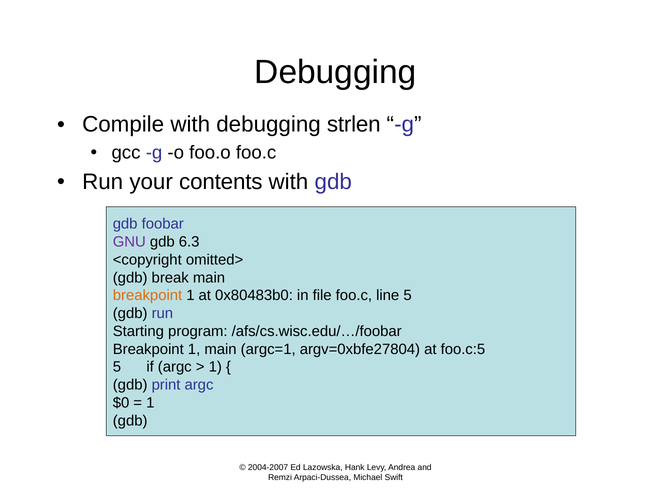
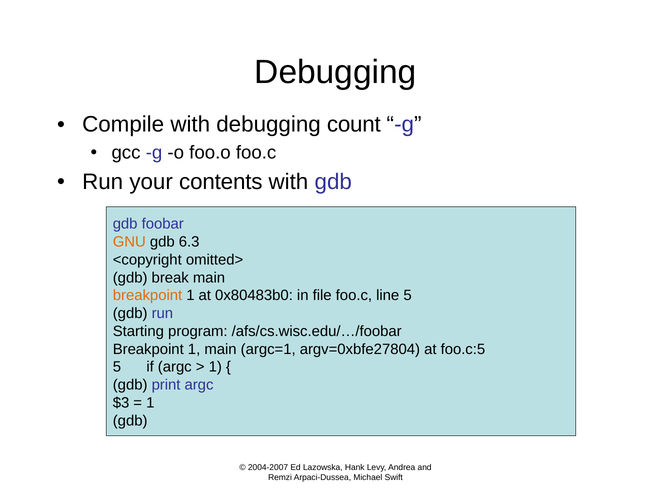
strlen: strlen -> count
GNU colour: purple -> orange
$0: $0 -> $3
